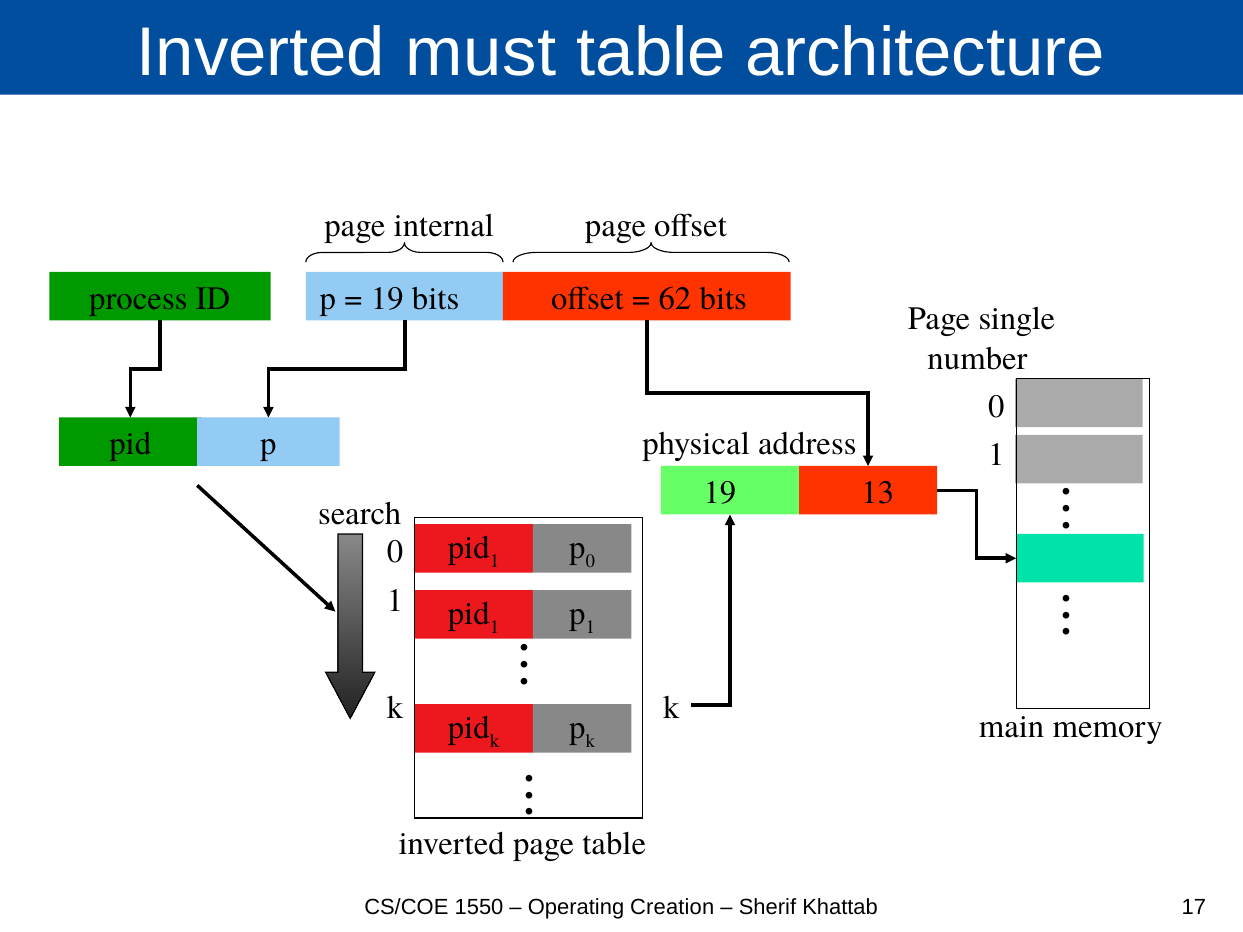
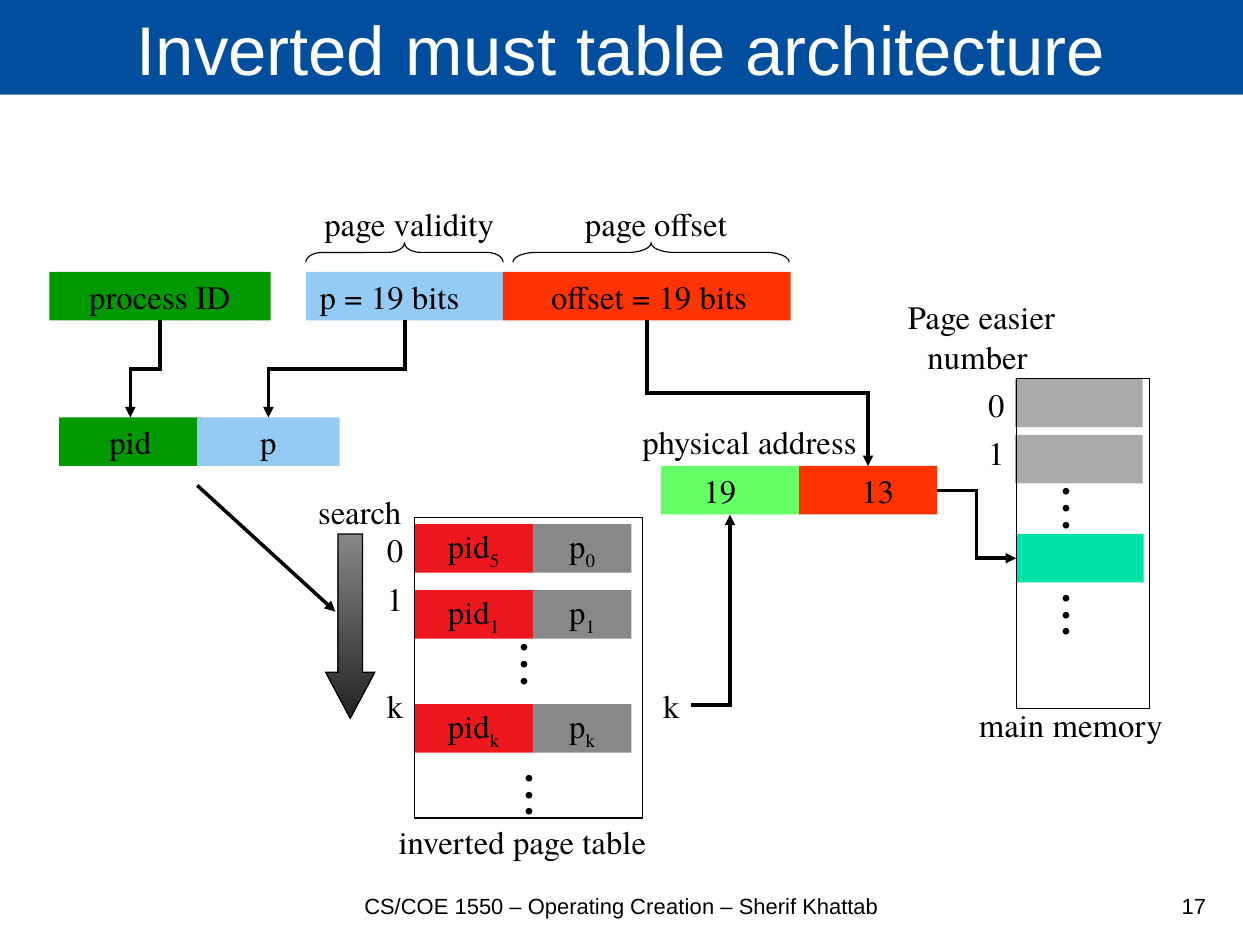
internal: internal -> validity
62 at (675, 298): 62 -> 19
single: single -> easier
1 at (495, 561): 1 -> 5
